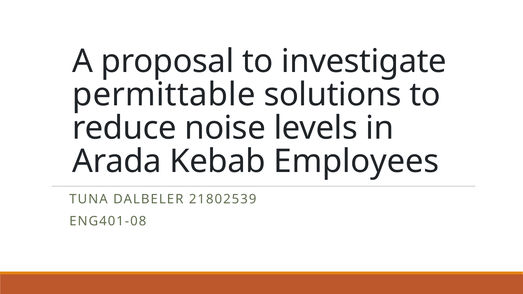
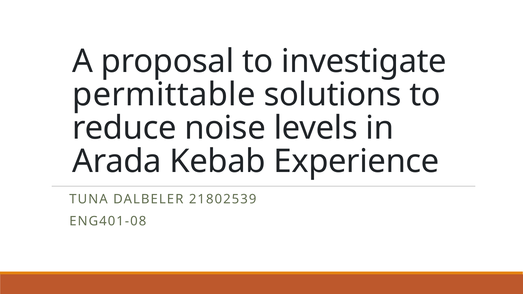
Employees: Employees -> Experience
